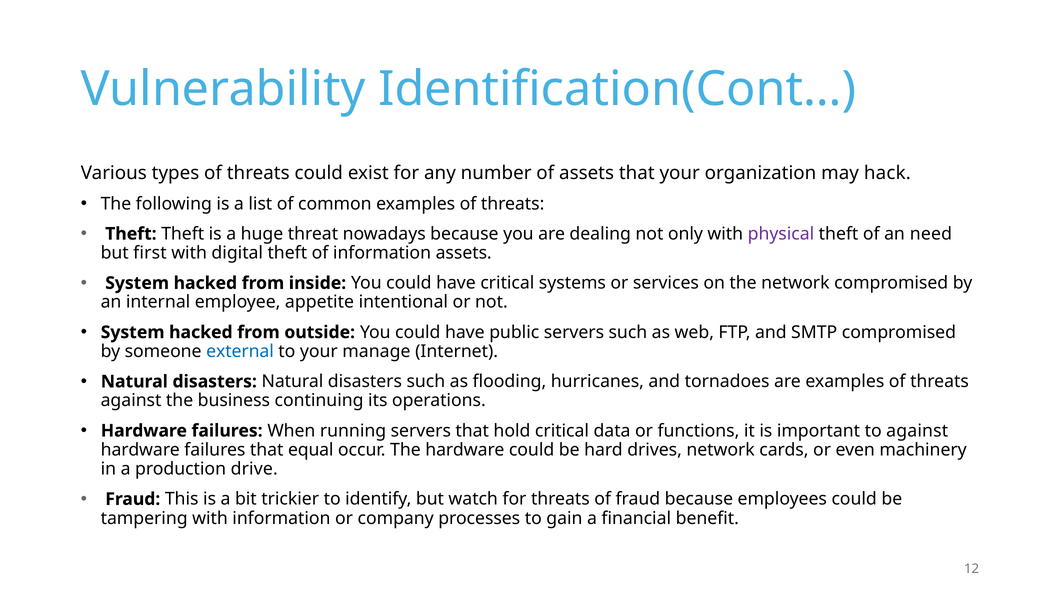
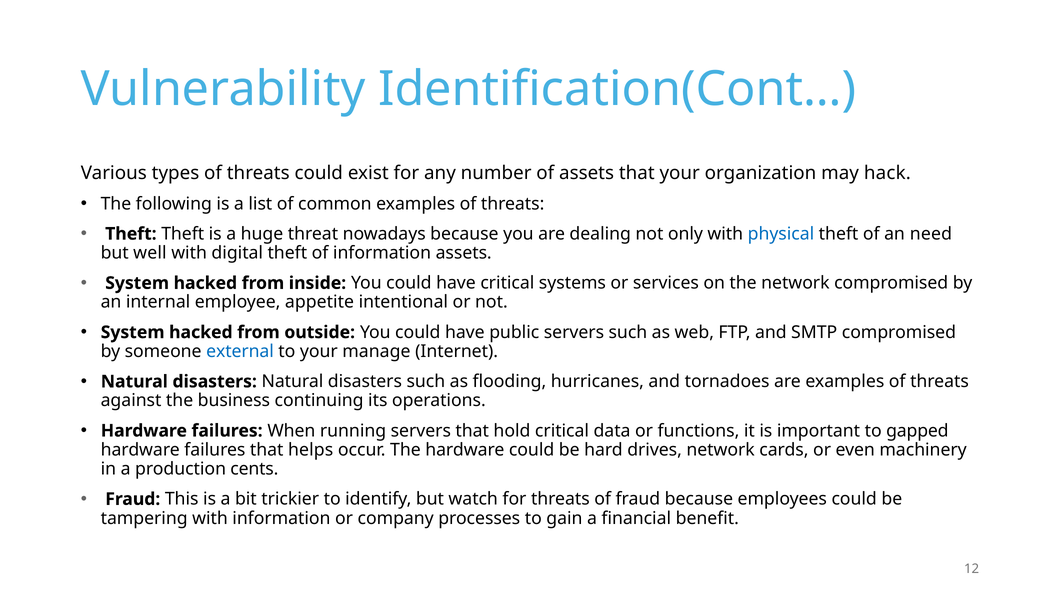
physical colour: purple -> blue
first: first -> well
to against: against -> gapped
equal: equal -> helps
drive: drive -> cents
